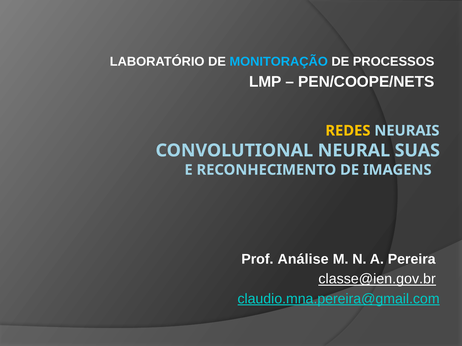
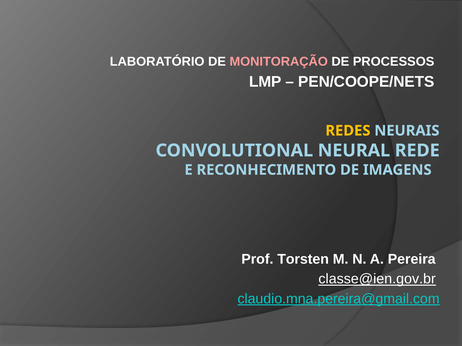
MONITORAÇÃO colour: light blue -> pink
SUAS: SUAS -> REDE
Análise: Análise -> Torsten
